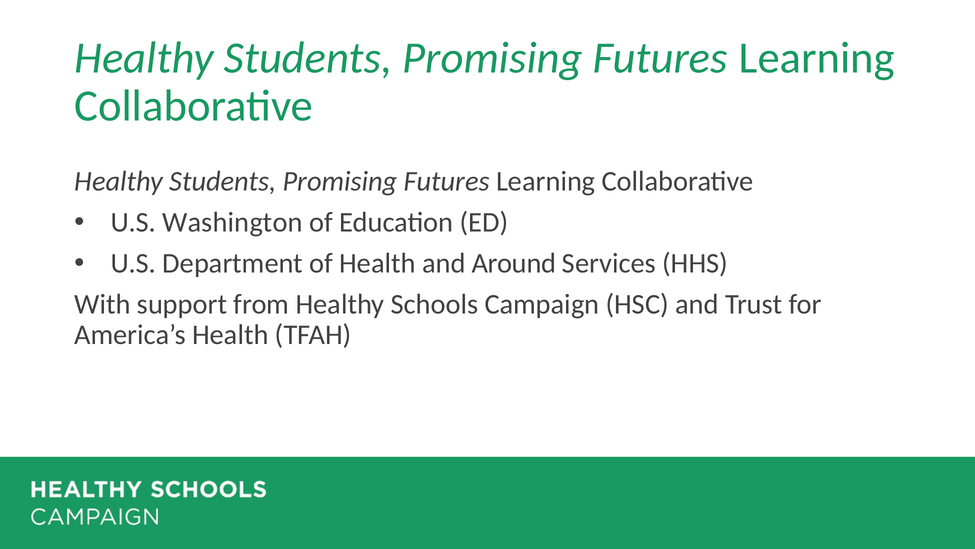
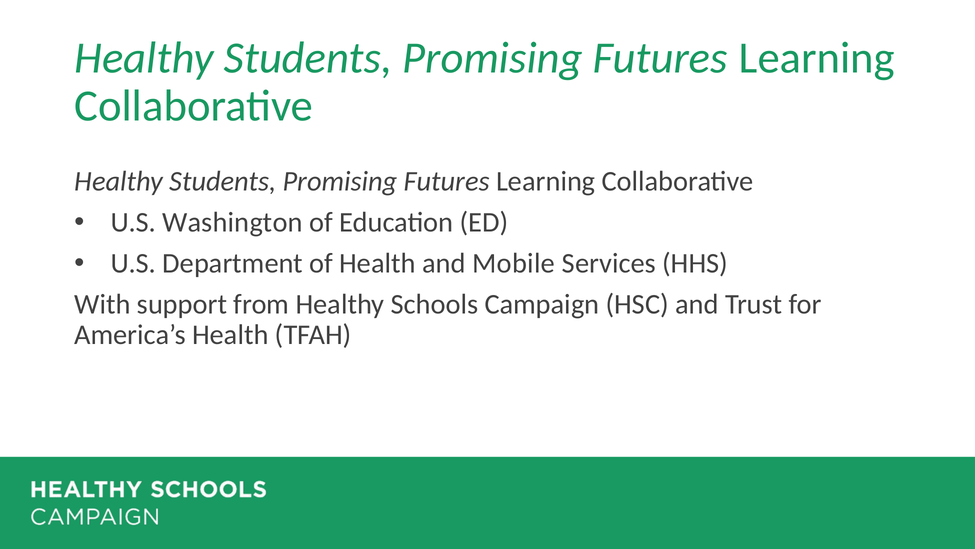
Around: Around -> Mobile
